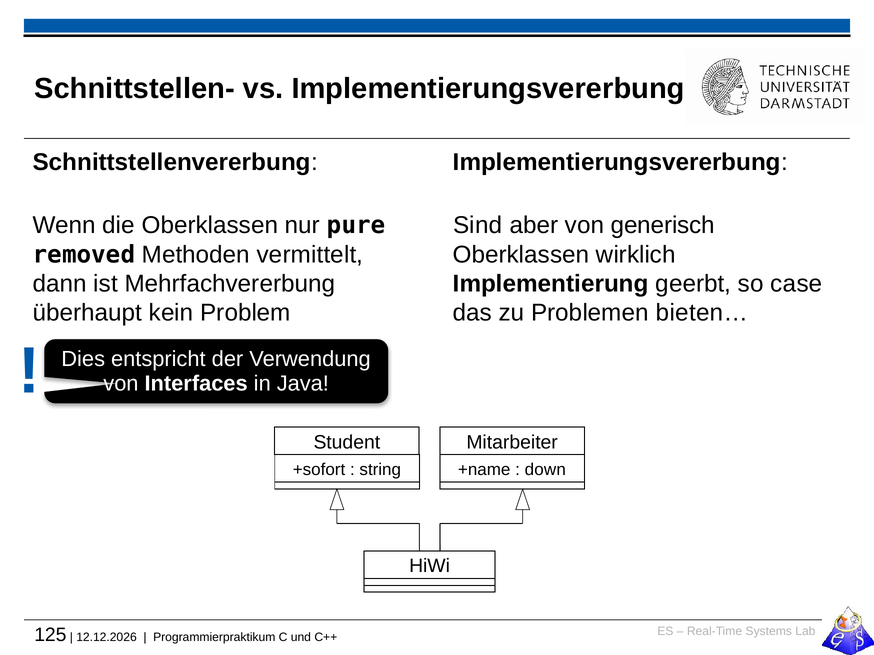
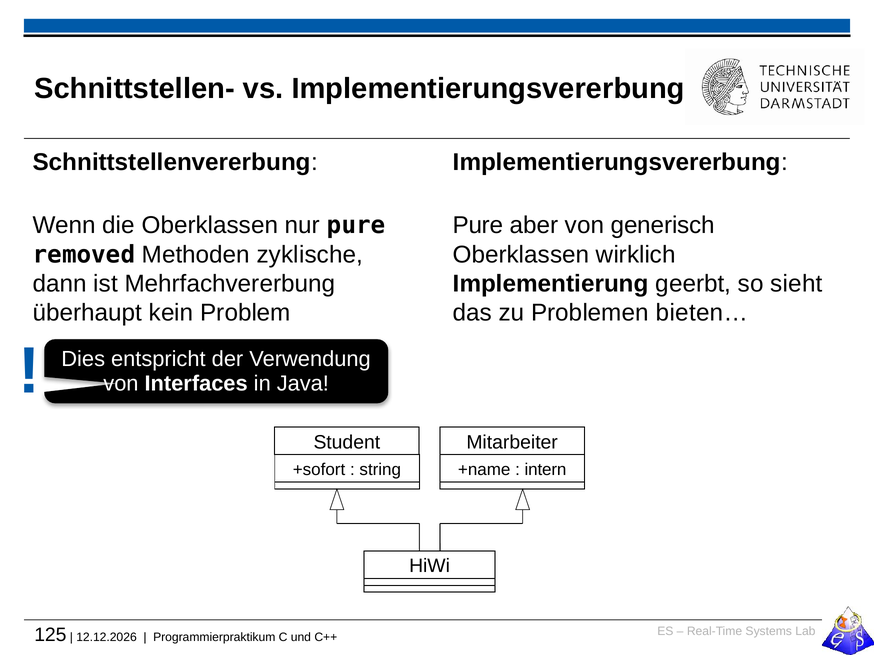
Sind at (478, 226): Sind -> Pure
vermittelt: vermittelt -> zyklische
case: case -> sieht
down: down -> intern
